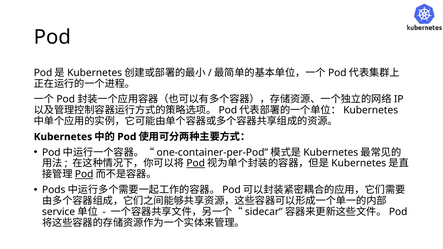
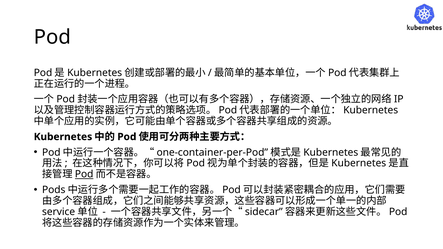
Pod at (196, 163) underline: present -> none
